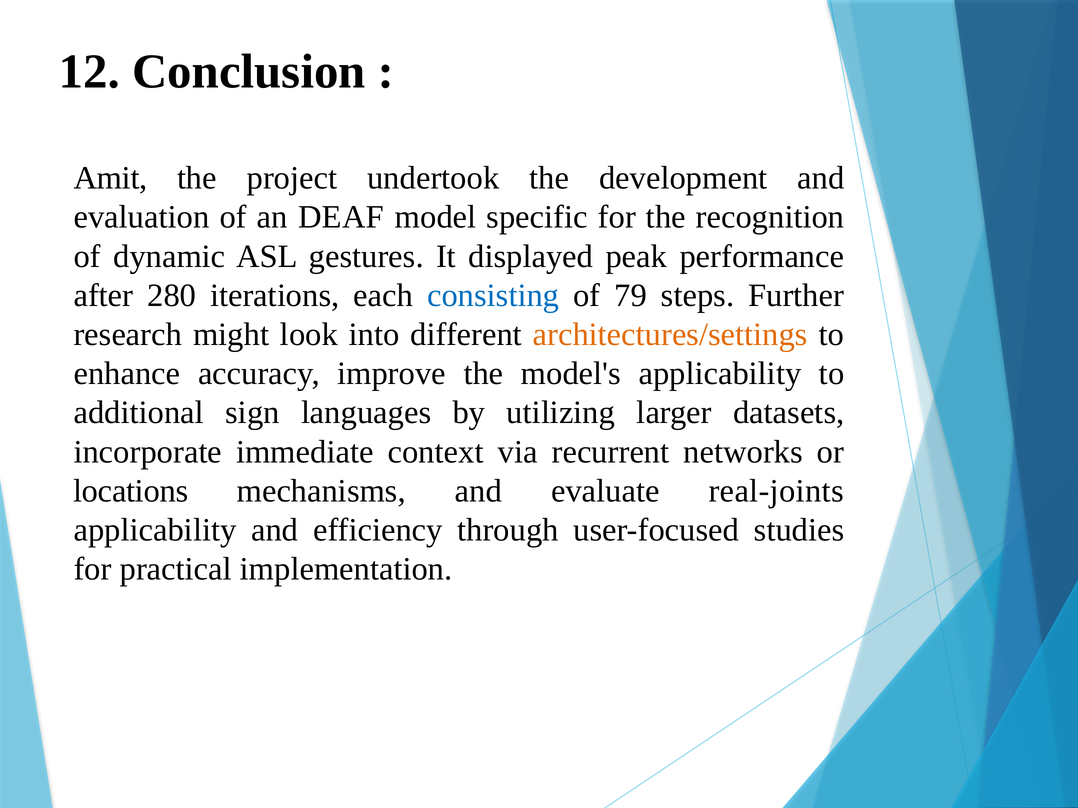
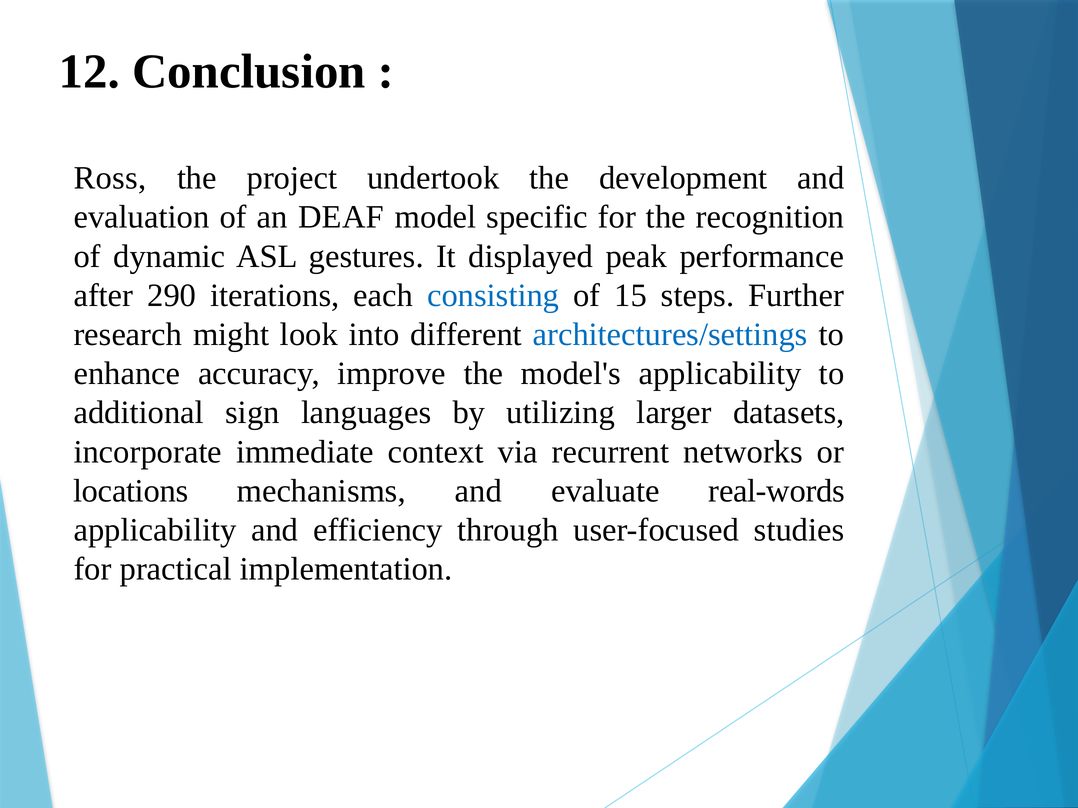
Amit: Amit -> Ross
280: 280 -> 290
79: 79 -> 15
architectures/settings colour: orange -> blue
real-joints: real-joints -> real-words
